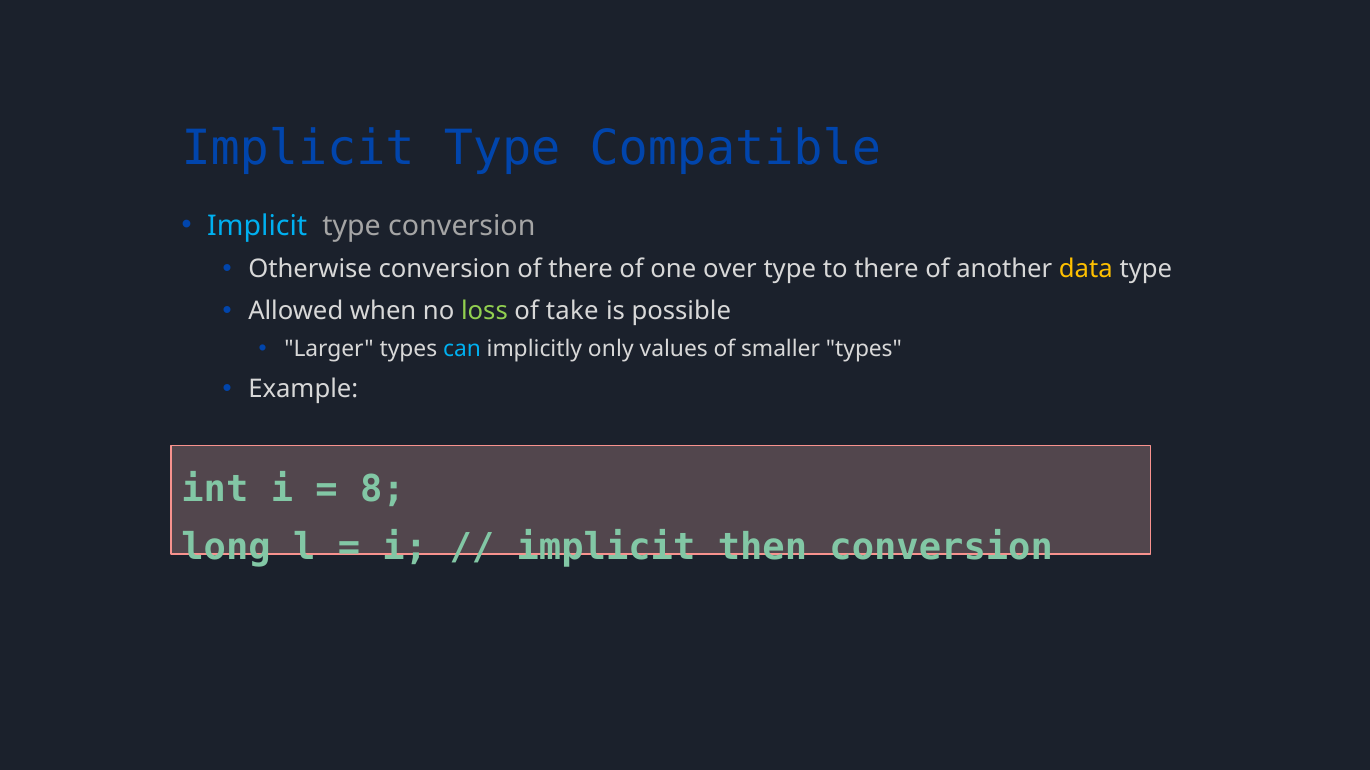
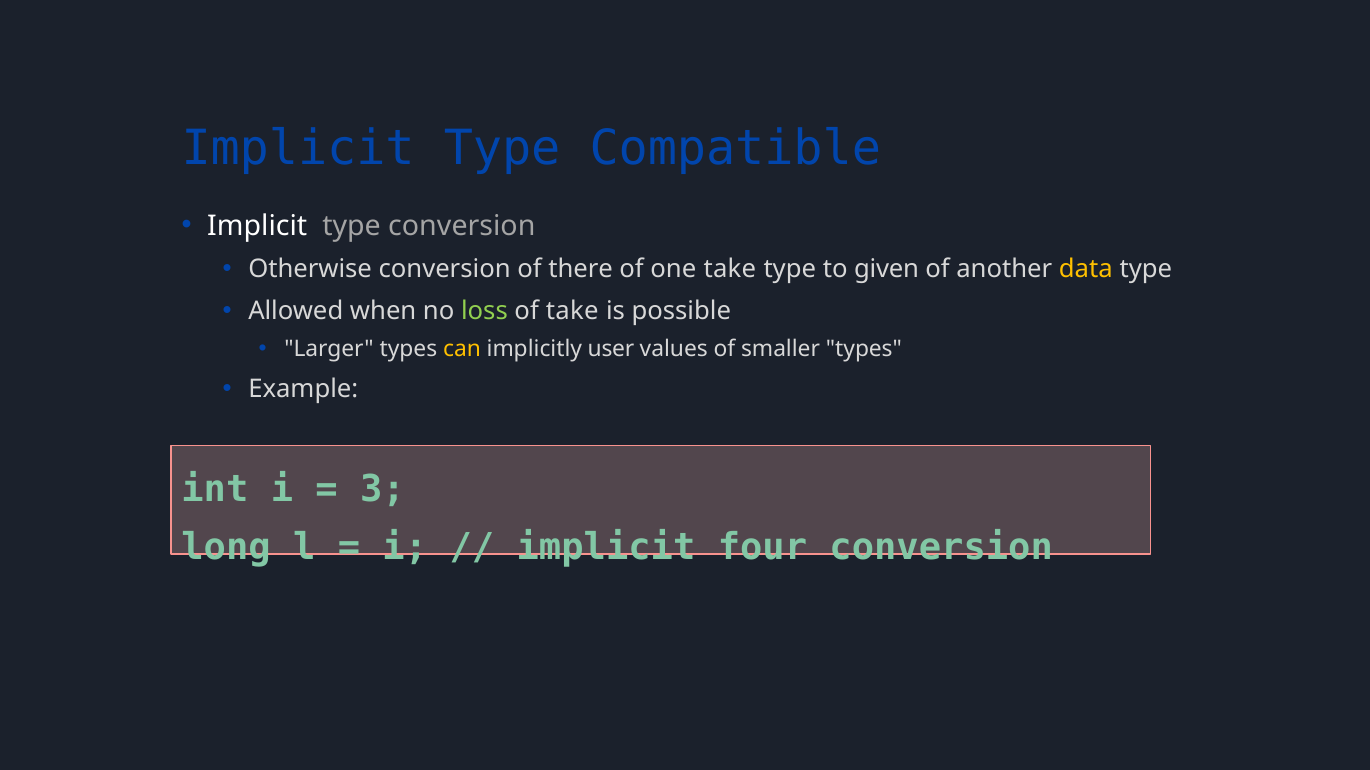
Implicit at (257, 226) colour: light blue -> white
one over: over -> take
to there: there -> given
can colour: light blue -> yellow
only: only -> user
8: 8 -> 3
then: then -> four
